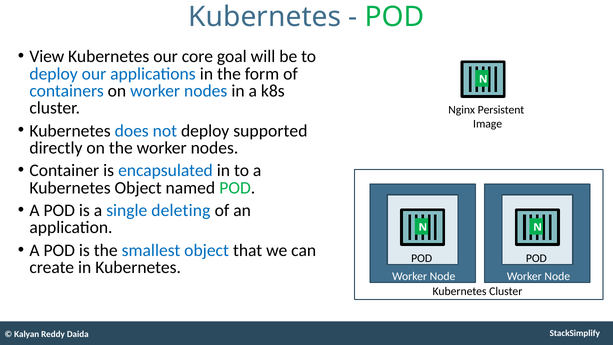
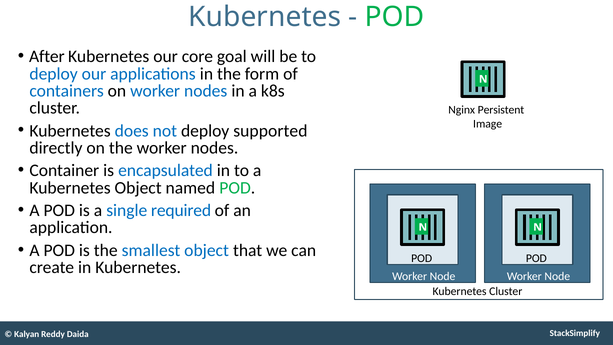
View: View -> After
deleting: deleting -> required
